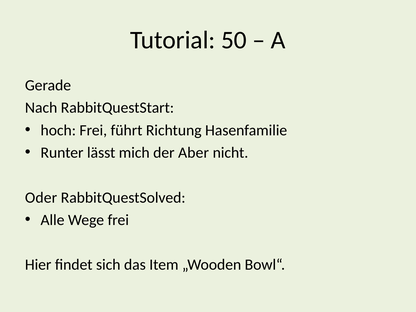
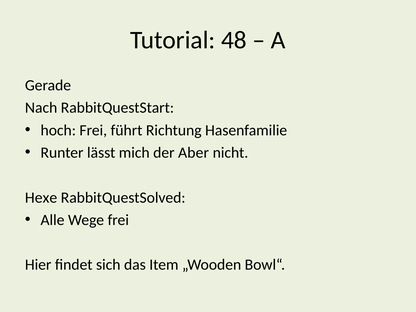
50: 50 -> 48
Oder: Oder -> Hexe
